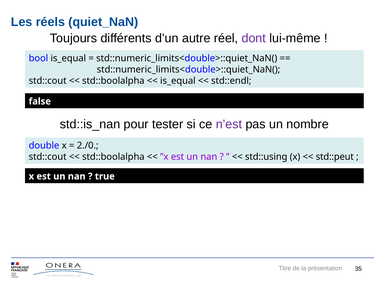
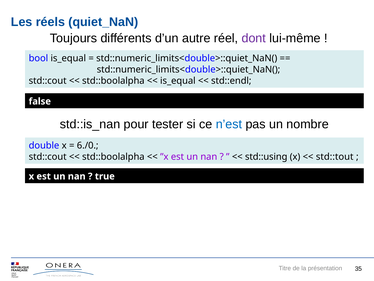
n’est colour: purple -> blue
2./0: 2./0 -> 6./0
std::peut: std::peut -> std::tout
